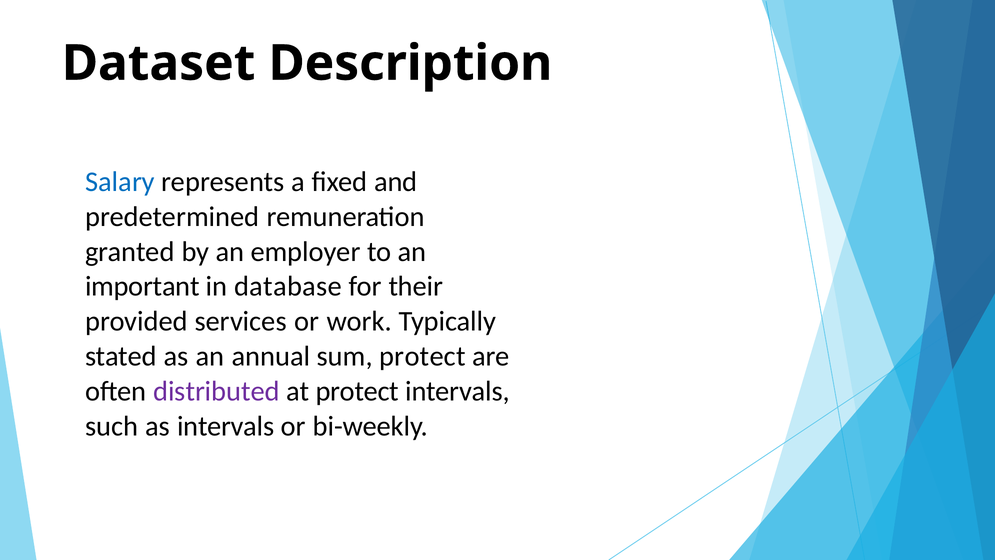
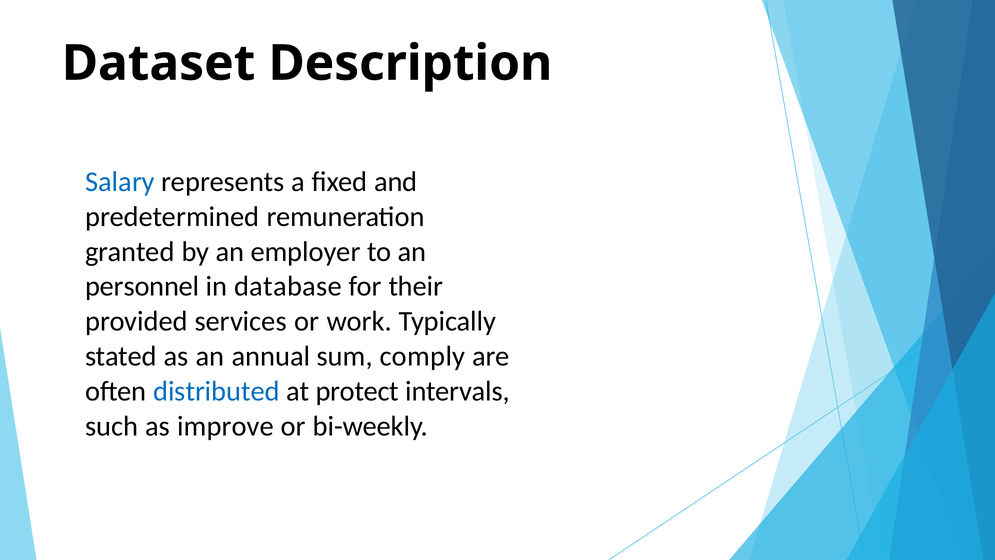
important: important -> personnel
sum protect: protect -> comply
distributed colour: purple -> blue
as intervals: intervals -> improve
